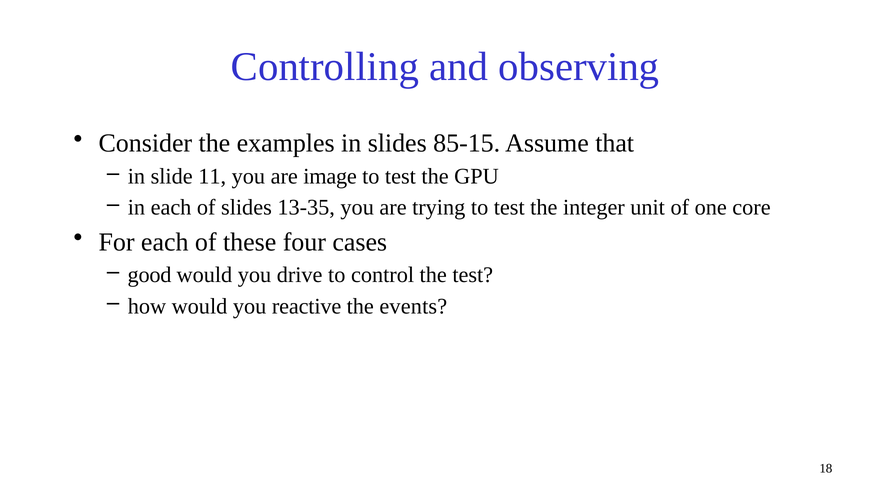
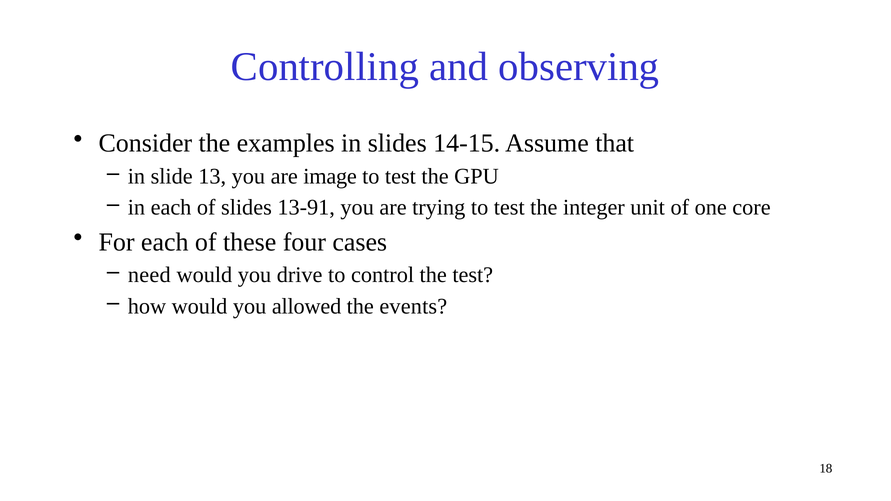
85-15: 85-15 -> 14-15
11: 11 -> 13
13-35: 13-35 -> 13-91
good: good -> need
reactive: reactive -> allowed
